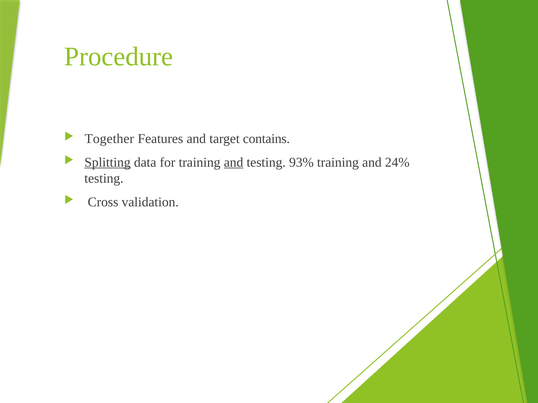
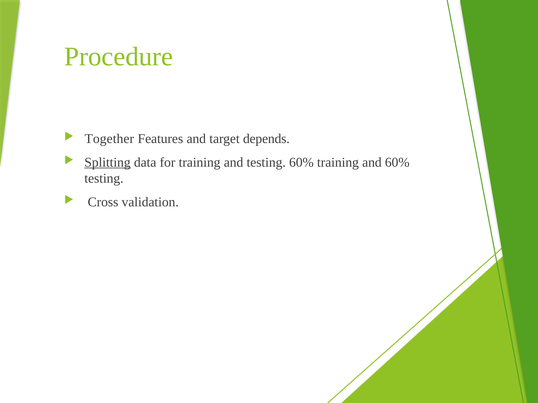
contains: contains -> depends
and at (234, 162) underline: present -> none
testing 93%: 93% -> 60%
and 24%: 24% -> 60%
